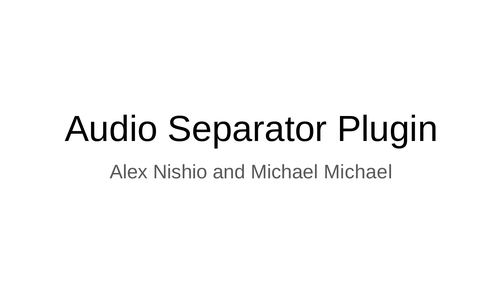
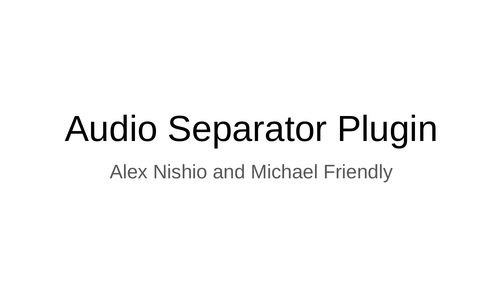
Michael Michael: Michael -> Friendly
